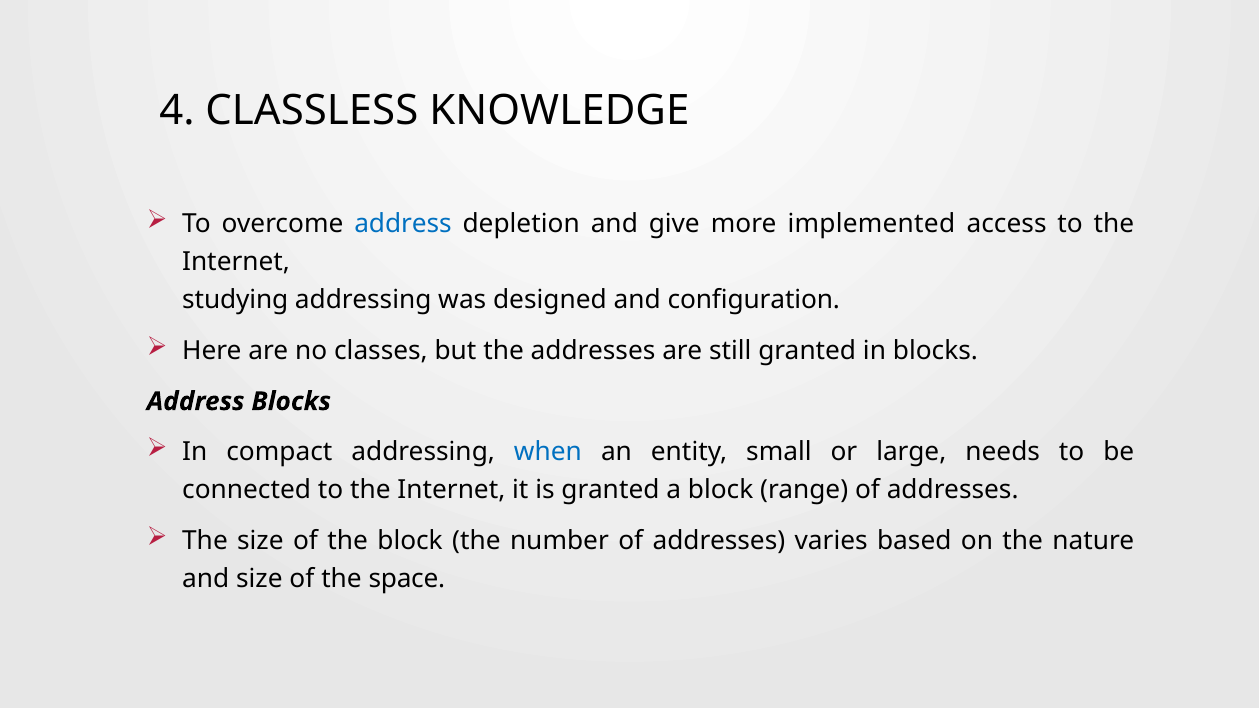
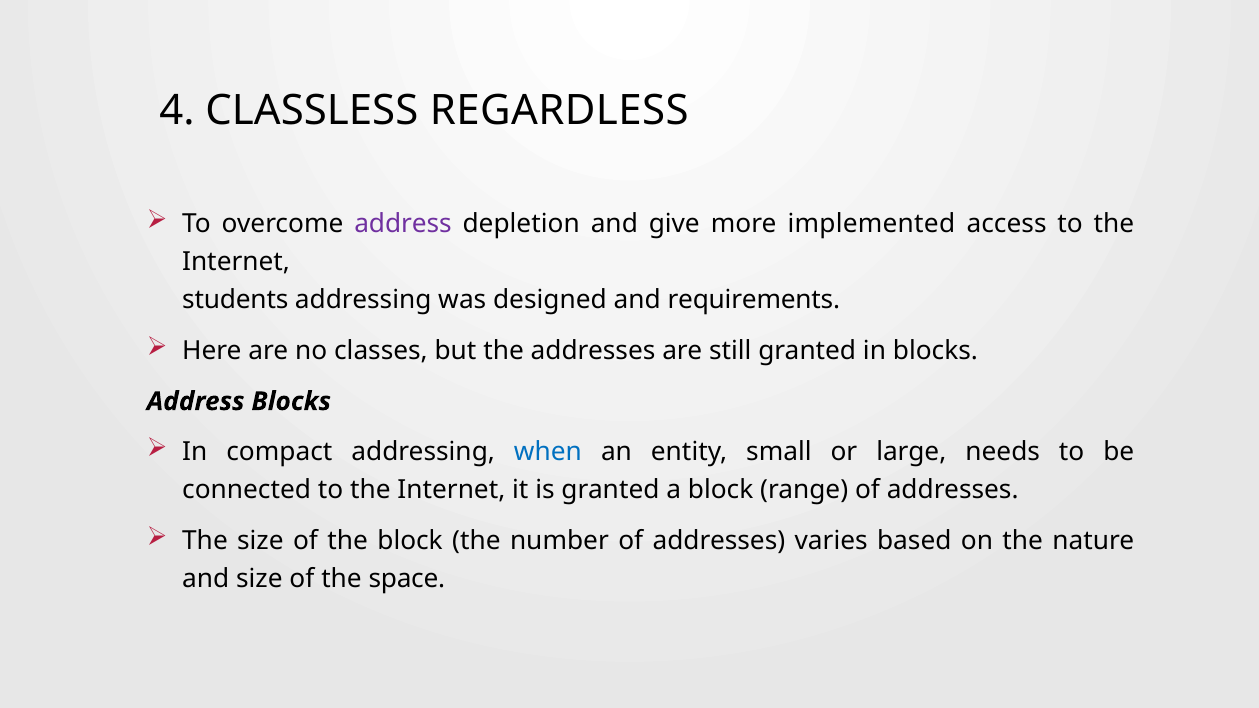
KNOWLEDGE: KNOWLEDGE -> REGARDLESS
address at (403, 224) colour: blue -> purple
studying: studying -> students
configuration: configuration -> requirements
